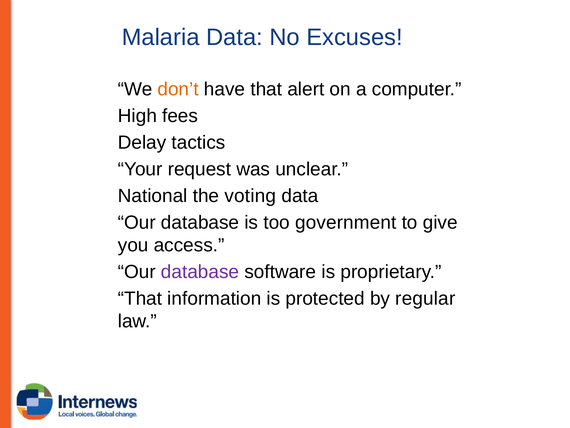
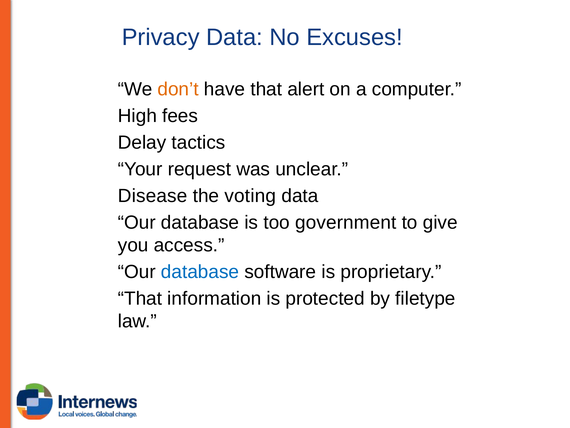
Malaria: Malaria -> Privacy
National: National -> Disease
database at (200, 272) colour: purple -> blue
regular: regular -> filetype
